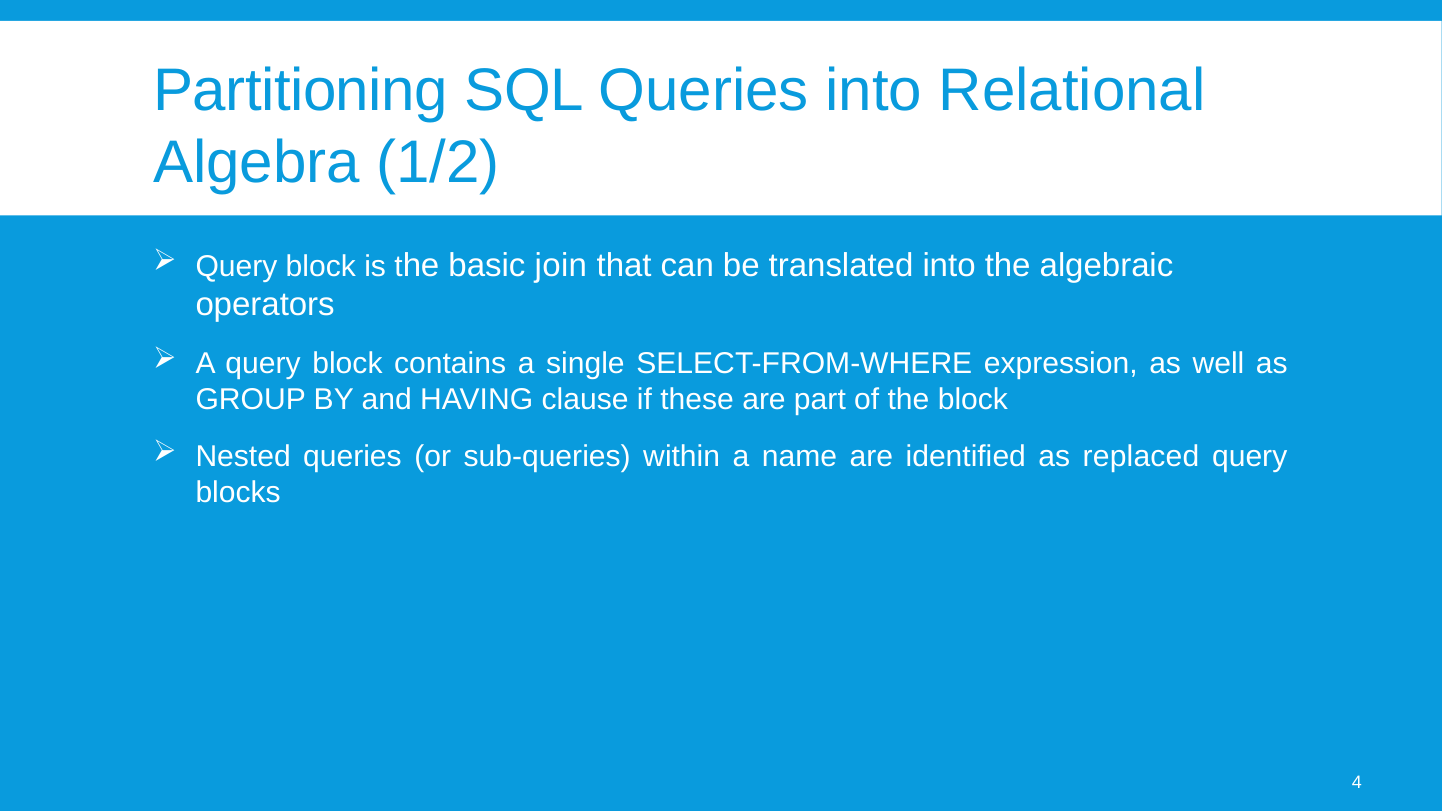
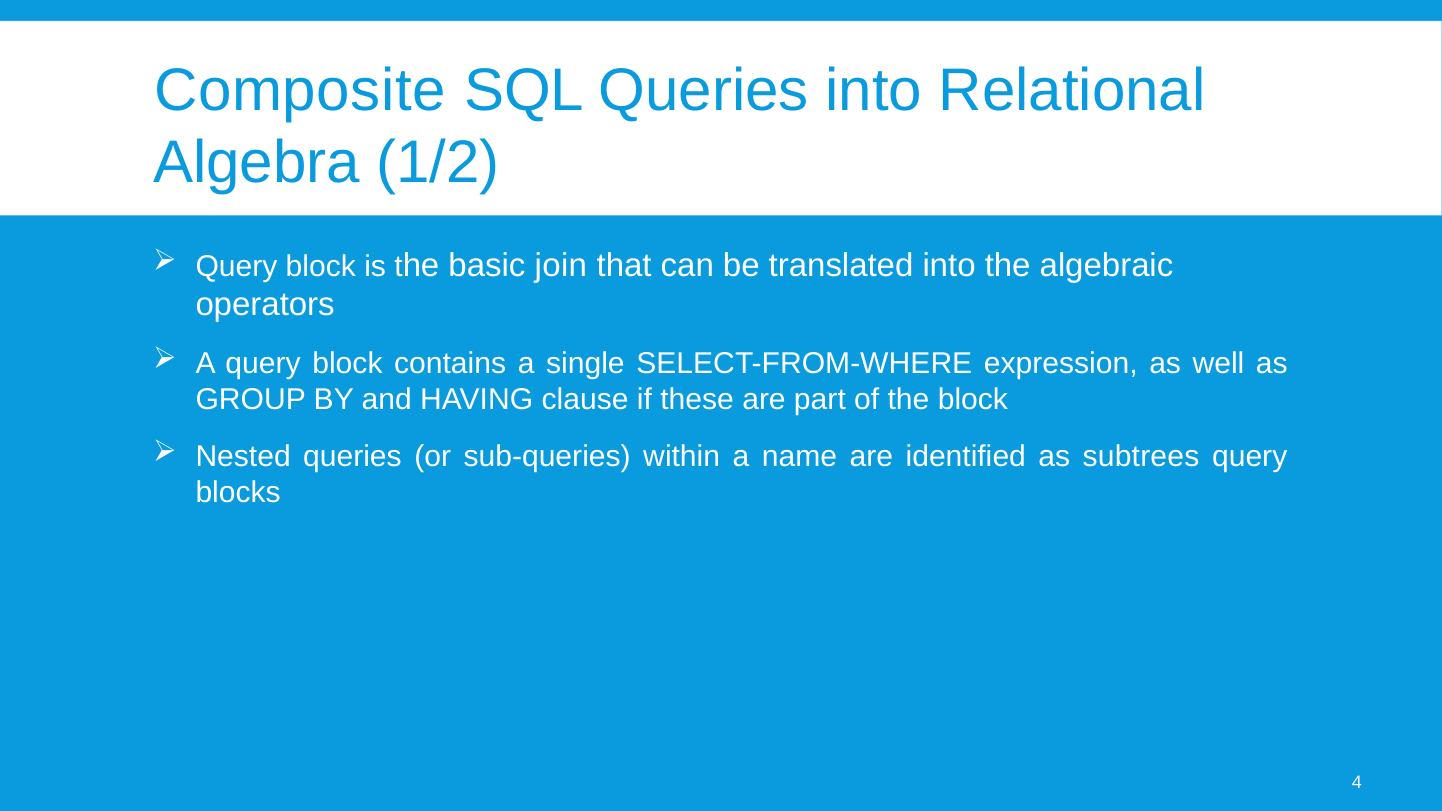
Partitioning: Partitioning -> Composite
replaced: replaced -> subtrees
